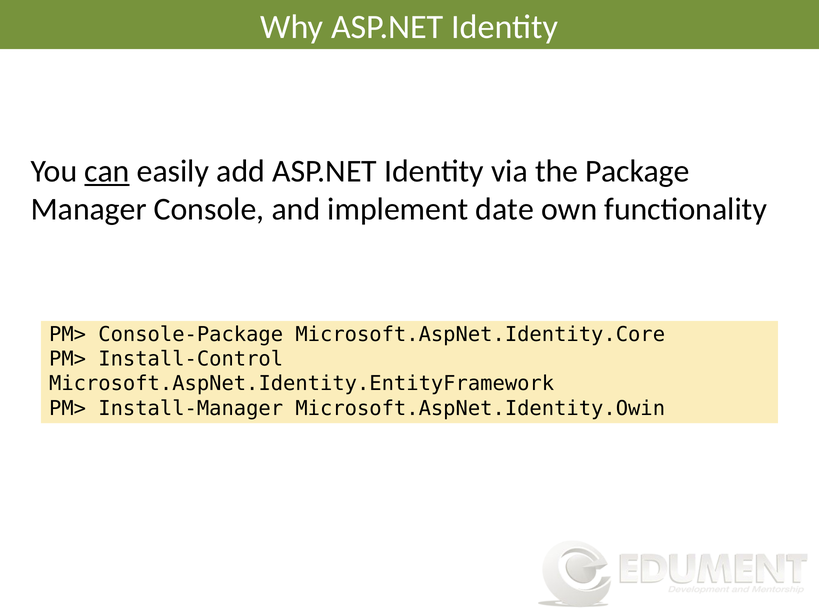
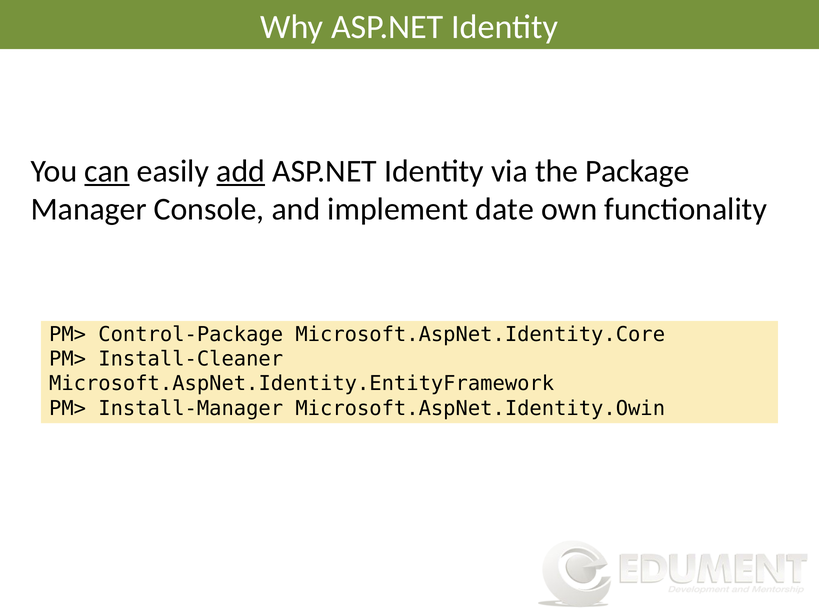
add underline: none -> present
Console-Package: Console-Package -> Control-Package
Install-Control: Install-Control -> Install-Cleaner
